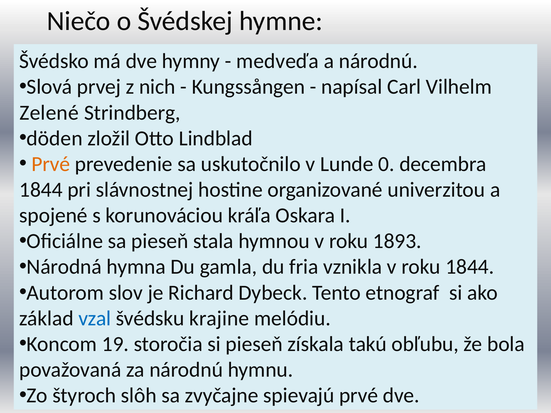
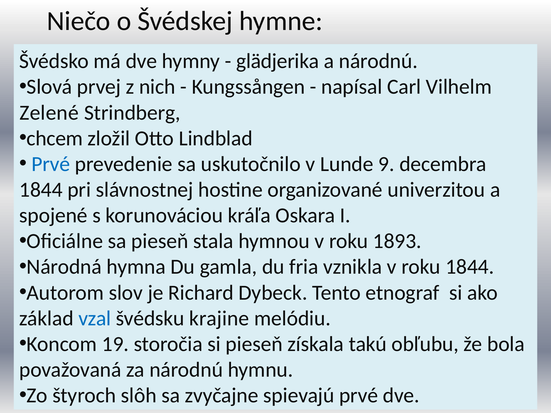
medveďa: medveďa -> glädjerika
döden: döden -> chcem
Prvé at (51, 164) colour: orange -> blue
0: 0 -> 9
